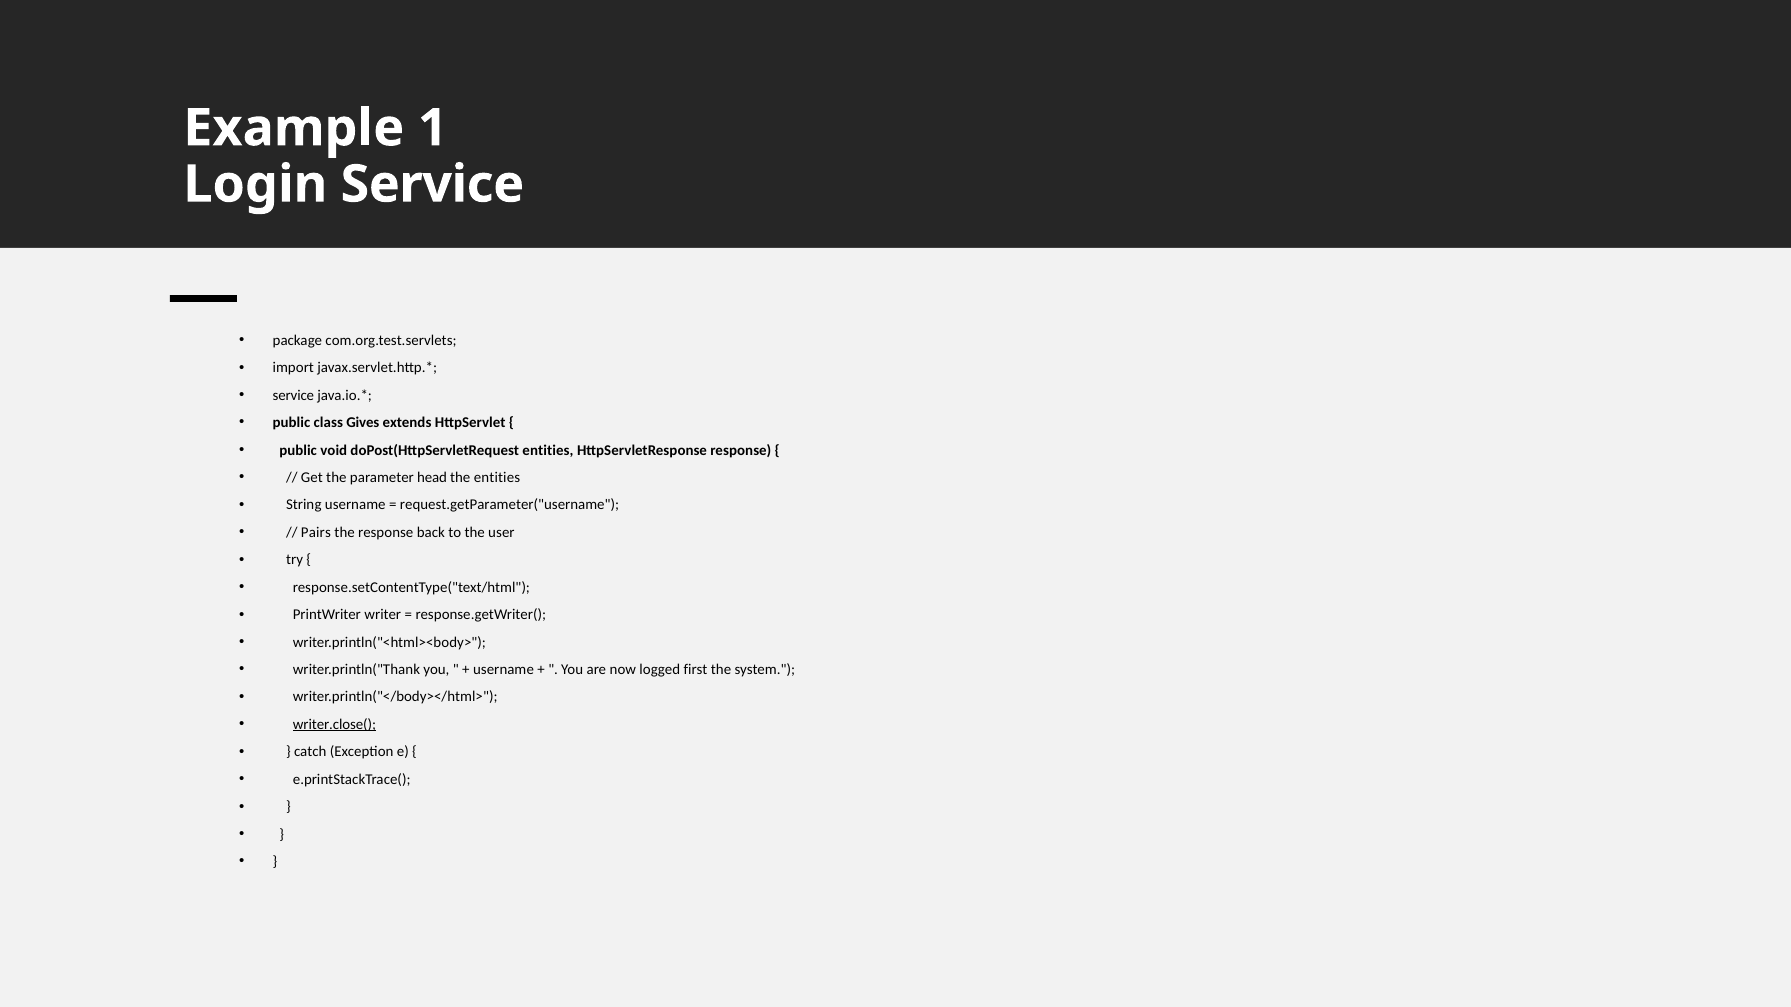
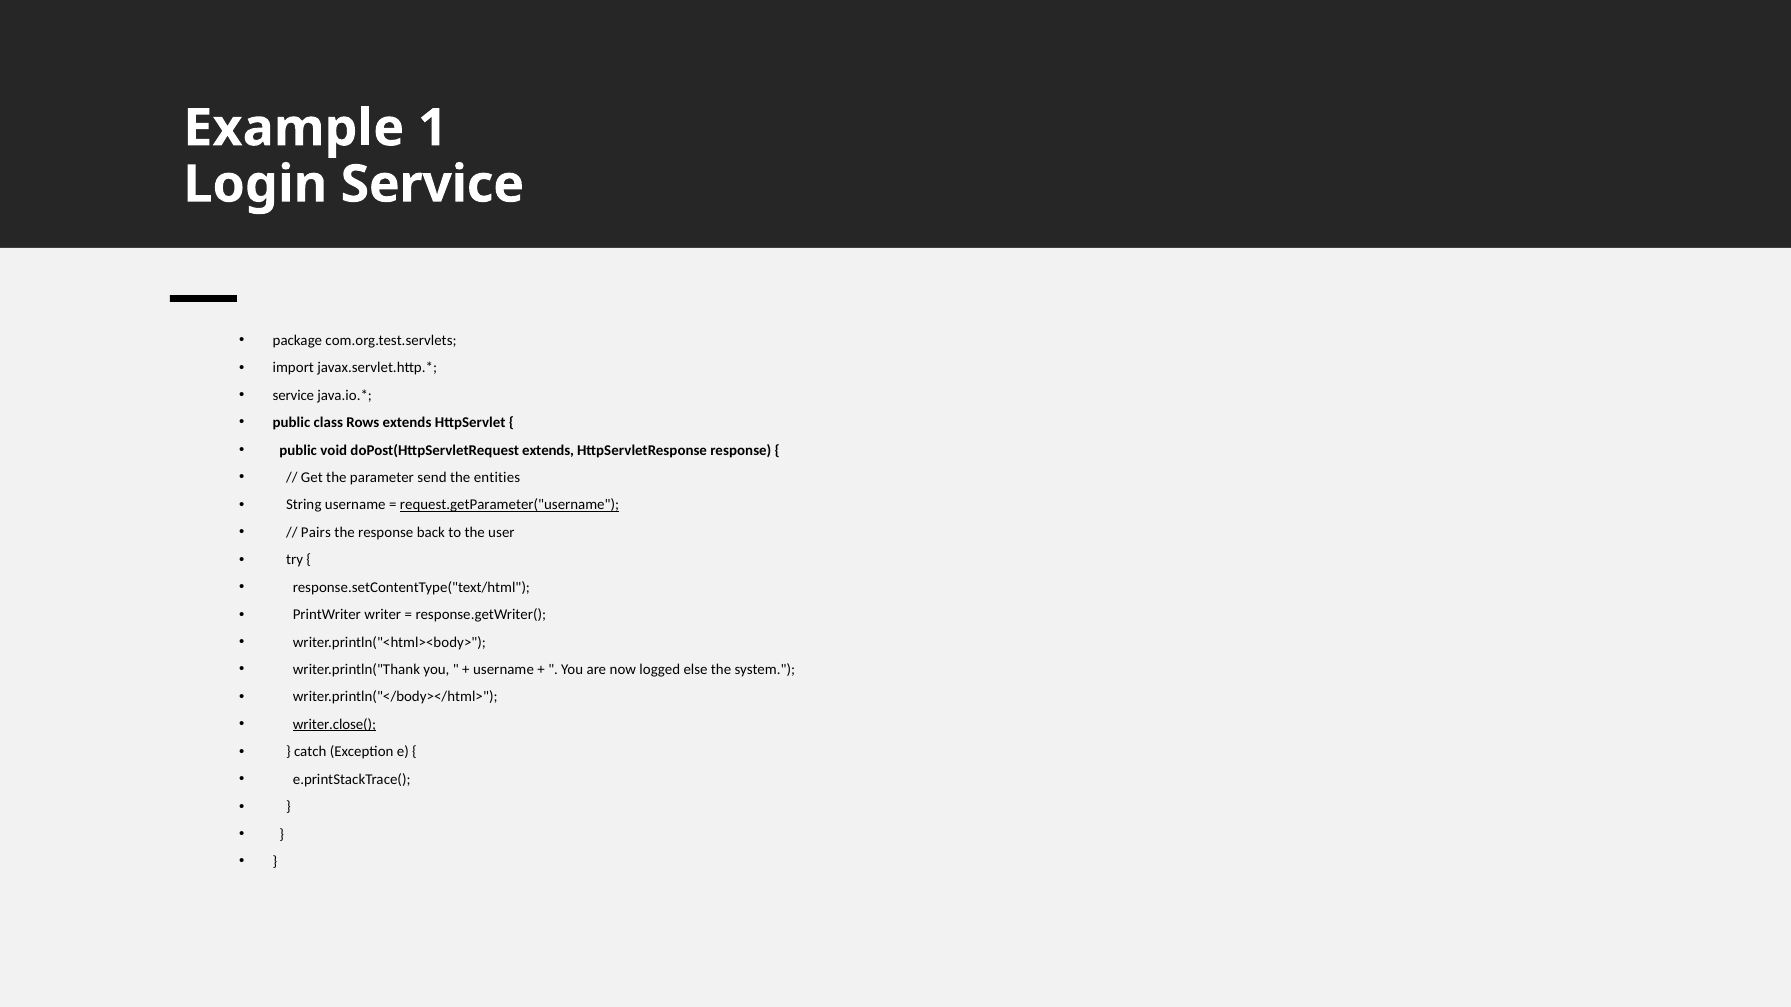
Gives: Gives -> Rows
doPost(HttpServletRequest entities: entities -> extends
head: head -> send
request.getParameter("username underline: none -> present
first: first -> else
